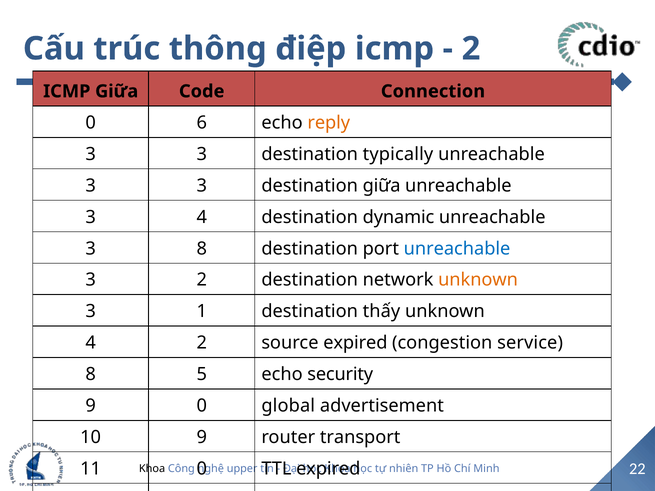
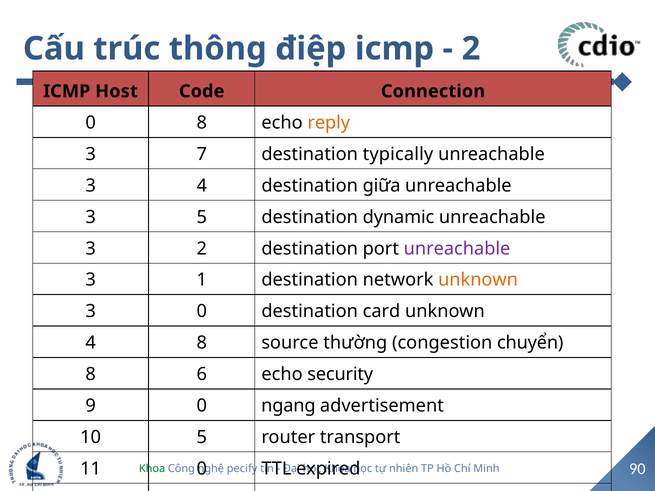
ICMP Giữa: Giữa -> Host
0 6: 6 -> 8
3 at (202, 154): 3 -> 7
3 at (202, 186): 3 -> 4
3 4: 4 -> 5
3 8: 8 -> 2
unreachable at (457, 249) colour: blue -> purple
3 2: 2 -> 1
3 1: 1 -> 0
thấy: thấy -> card
4 2: 2 -> 8
source expired: expired -> thường
service: service -> chuyển
5: 5 -> 6
global: global -> ngang
10 9: 9 -> 5
Khoa at (152, 469) colour: black -> green
upper: upper -> pecify
22: 22 -> 90
